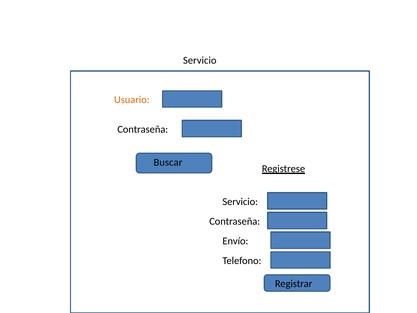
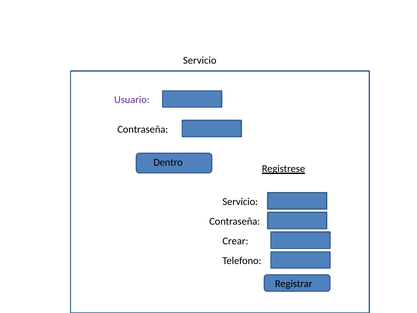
Usuario colour: orange -> purple
Buscar: Buscar -> Dentro
Envío: Envío -> Crear
